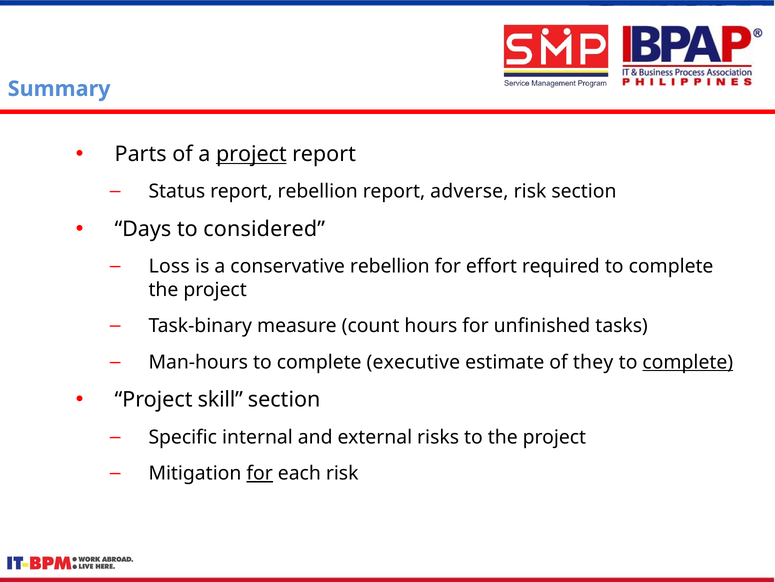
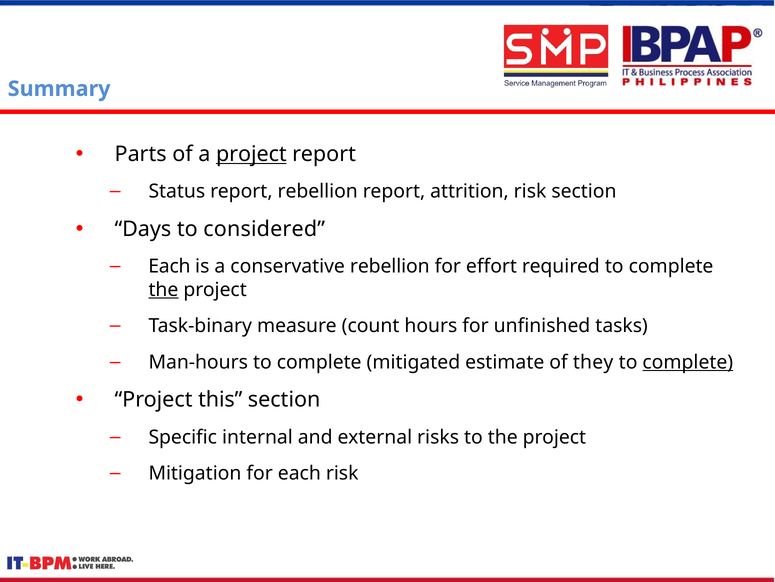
adverse: adverse -> attrition
Loss at (169, 266): Loss -> Each
the at (163, 289) underline: none -> present
executive: executive -> mitigated
skill: skill -> this
for at (260, 473) underline: present -> none
